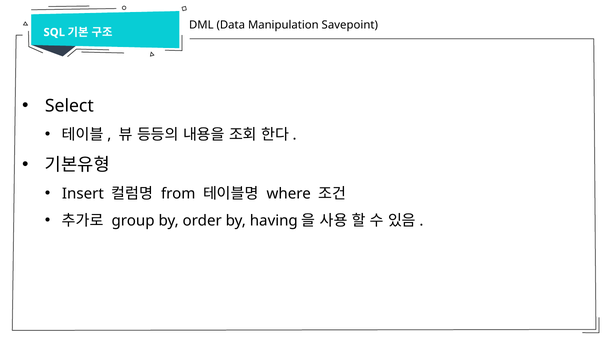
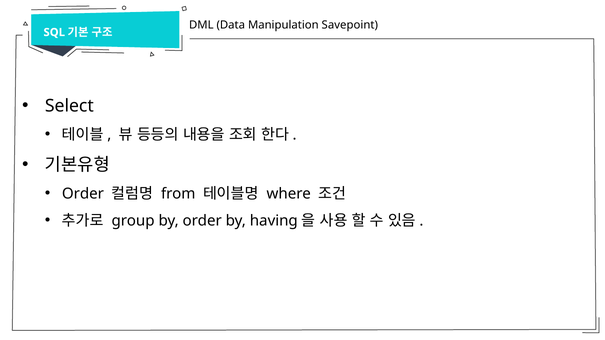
Insert at (83, 194): Insert -> Order
